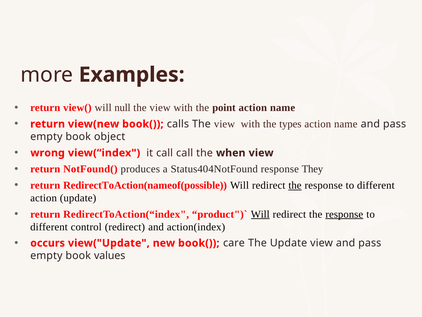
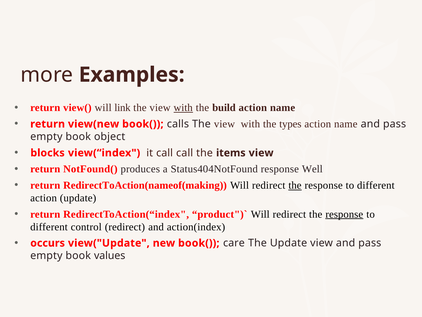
null: null -> link
with at (183, 108) underline: none -> present
point: point -> build
wrong: wrong -> blocks
when: when -> items
They: They -> Well
RedirectToAction(nameof(possible: RedirectToAction(nameof(possible -> RedirectToAction(nameof(making
Will at (260, 214) underline: present -> none
